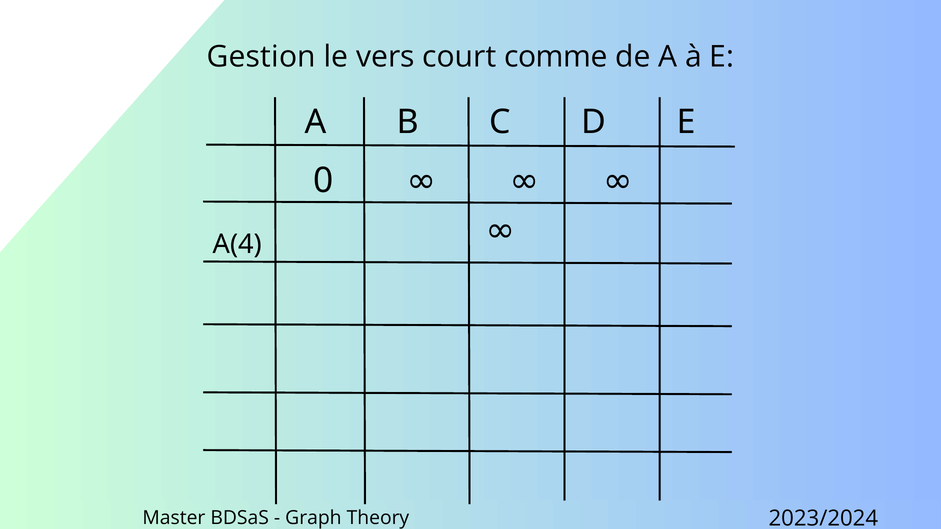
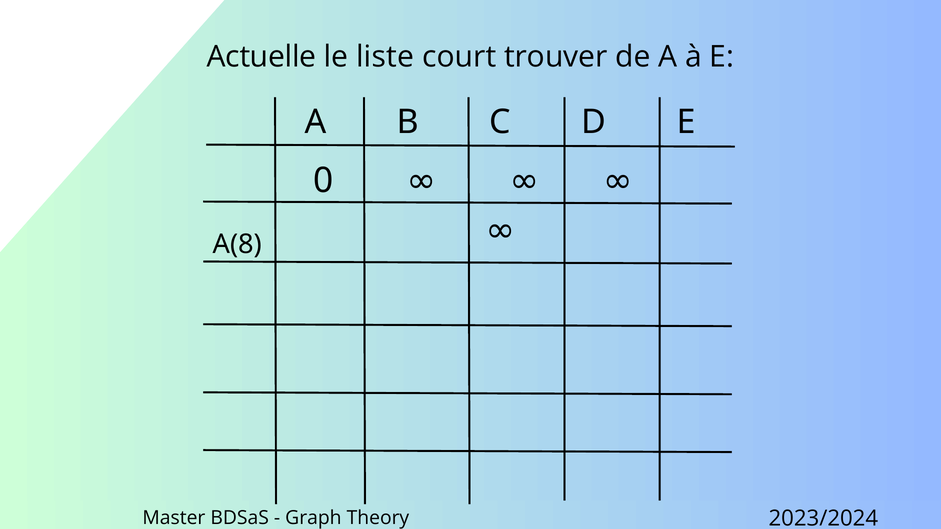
Gestion: Gestion -> Actuelle
vers: vers -> liste
comme: comme -> trouver
A(4: A(4 -> A(8
